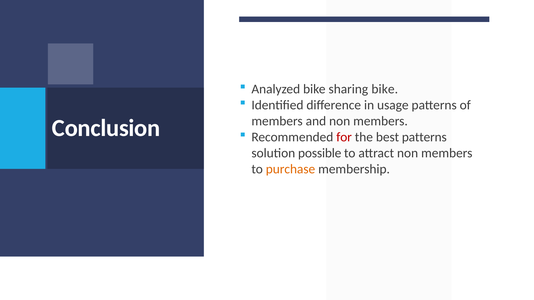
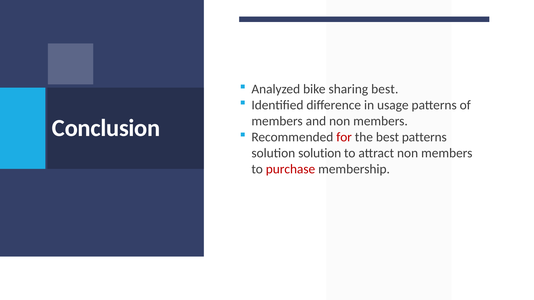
sharing bike: bike -> best
solution possible: possible -> solution
purchase colour: orange -> red
